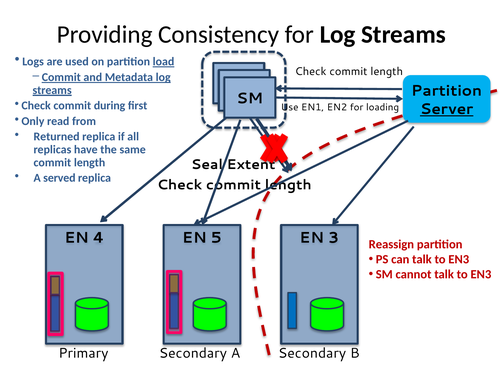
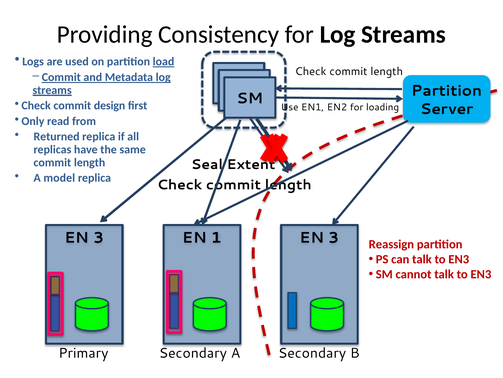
during: during -> design
Server underline: present -> none
served: served -> model
4 at (99, 237): 4 -> 3
5: 5 -> 1
